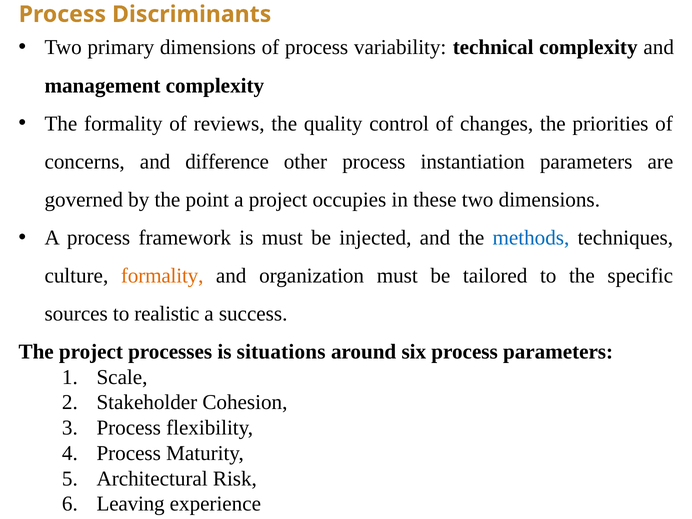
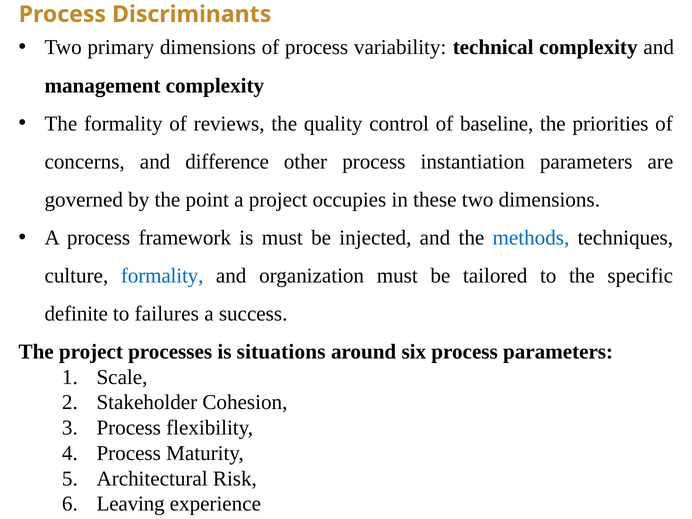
changes: changes -> baseline
formality at (162, 276) colour: orange -> blue
sources: sources -> definite
realistic: realistic -> failures
